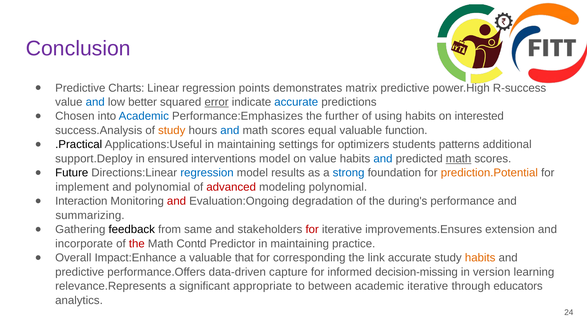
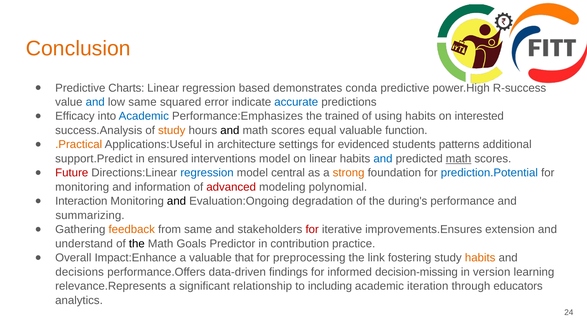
Conclusion colour: purple -> orange
points: points -> based
matrix: matrix -> conda
low better: better -> same
error underline: present -> none
Chosen: Chosen -> Efficacy
further: further -> trained
and at (230, 130) colour: blue -> black
.Practical colour: black -> orange
Applications:Useful in maintaining: maintaining -> architecture
optimizers: optimizers -> evidenced
support.Deploy: support.Deploy -> support.Predict
on value: value -> linear
Future colour: black -> red
results: results -> central
strong colour: blue -> orange
prediction.Potential colour: orange -> blue
implement at (82, 187): implement -> monitoring
and polynomial: polynomial -> information
and at (177, 201) colour: red -> black
feedback colour: black -> orange
incorporate: incorporate -> understand
the at (137, 244) colour: red -> black
Contd: Contd -> Goals
Predictor in maintaining: maintaining -> contribution
corresponding: corresponding -> preprocessing
link accurate: accurate -> fostering
predictive at (80, 272): predictive -> decisions
capture: capture -> findings
appropriate: appropriate -> relationship
between: between -> including
academic iterative: iterative -> iteration
